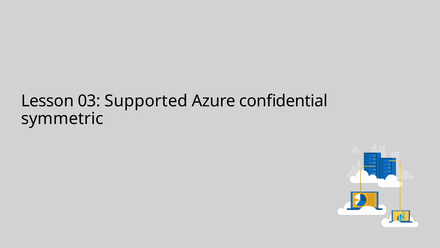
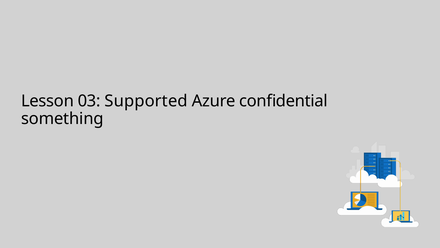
symmetric: symmetric -> something
